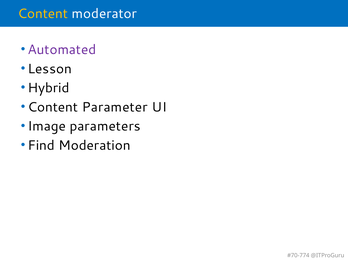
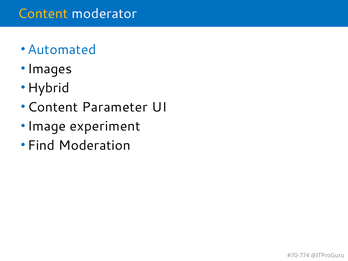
Automated colour: purple -> blue
Lesson: Lesson -> Images
parameters: parameters -> experiment
